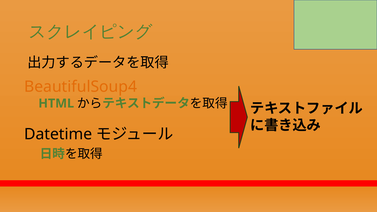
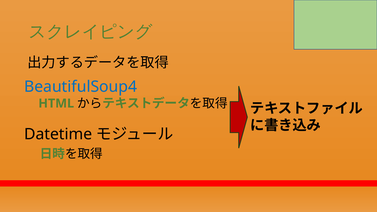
BeautifulSoup4 colour: orange -> blue
